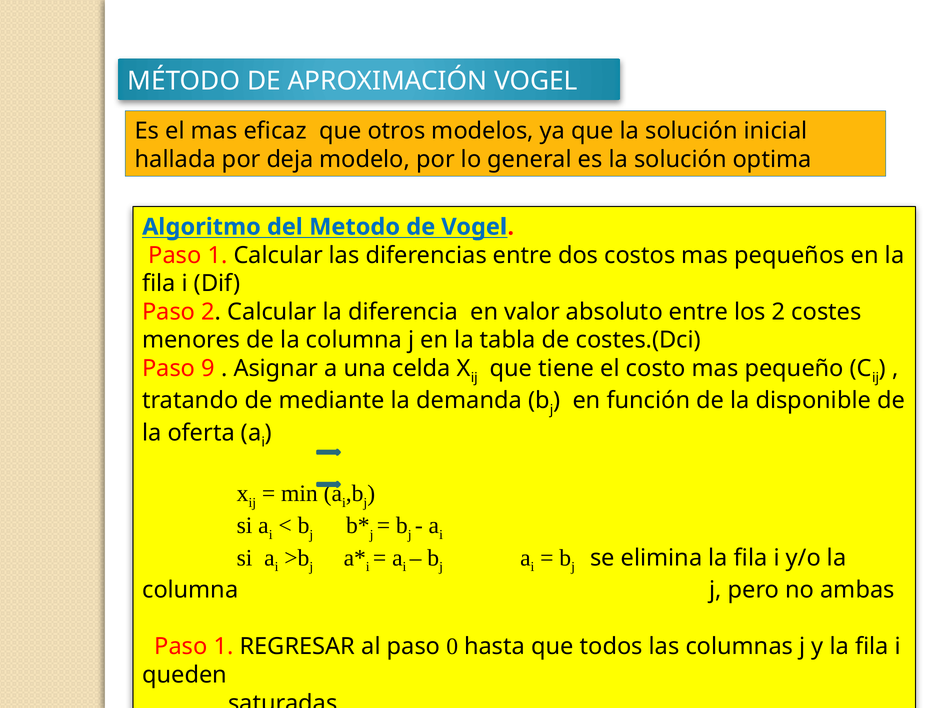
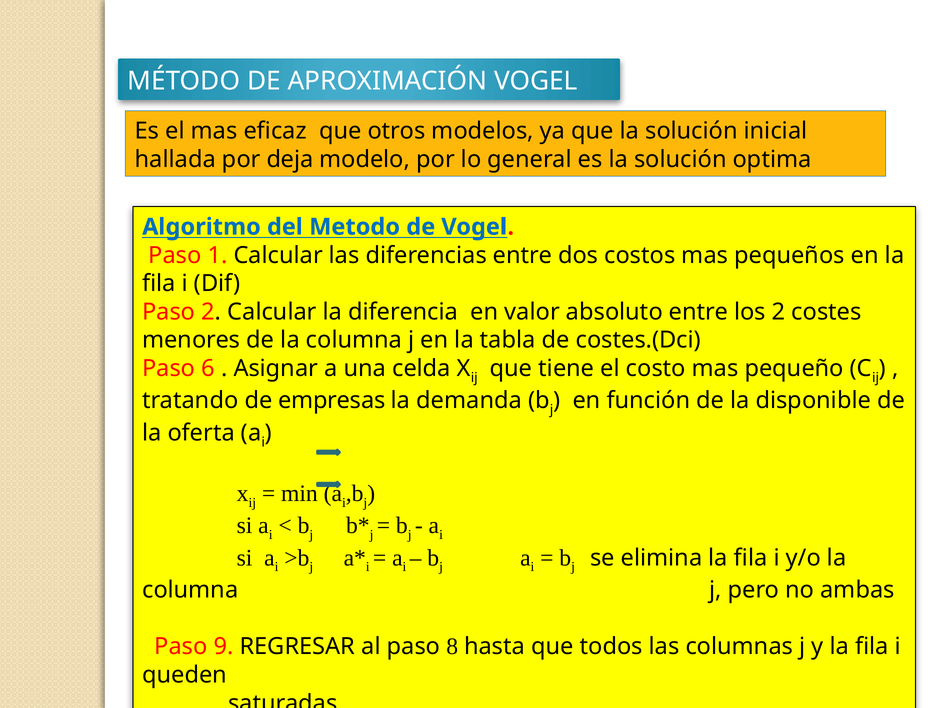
9: 9 -> 6
mediante: mediante -> empresas
1 at (224, 647): 1 -> 9
0: 0 -> 8
